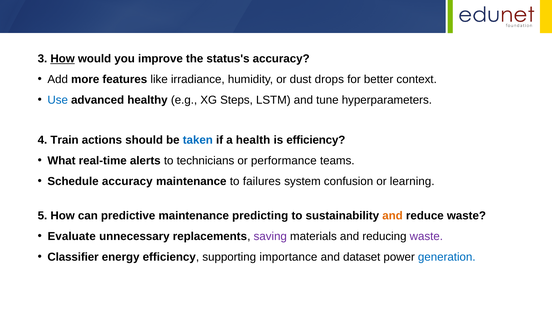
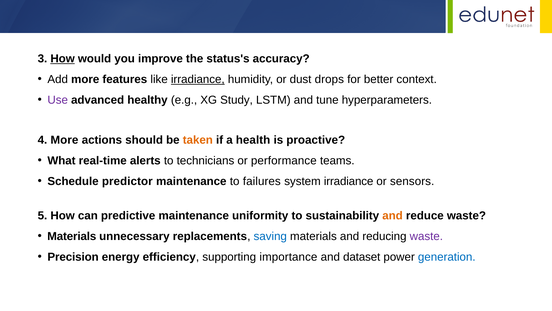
irradiance at (198, 79) underline: none -> present
Use colour: blue -> purple
Steps: Steps -> Study
4 Train: Train -> More
taken colour: blue -> orange
is efficiency: efficiency -> proactive
Schedule accuracy: accuracy -> predictor
system confusion: confusion -> irradiance
learning: learning -> sensors
predicting: predicting -> uniformity
Evaluate at (72, 236): Evaluate -> Materials
saving colour: purple -> blue
Classifier: Classifier -> Precision
